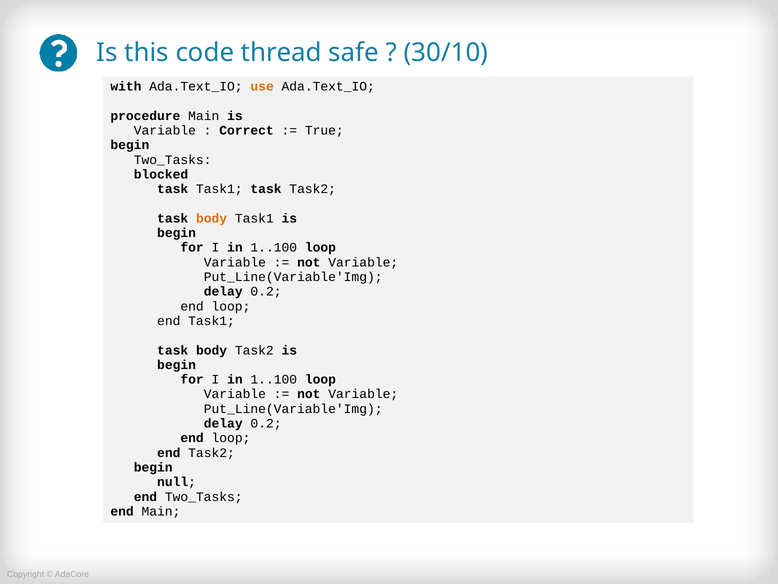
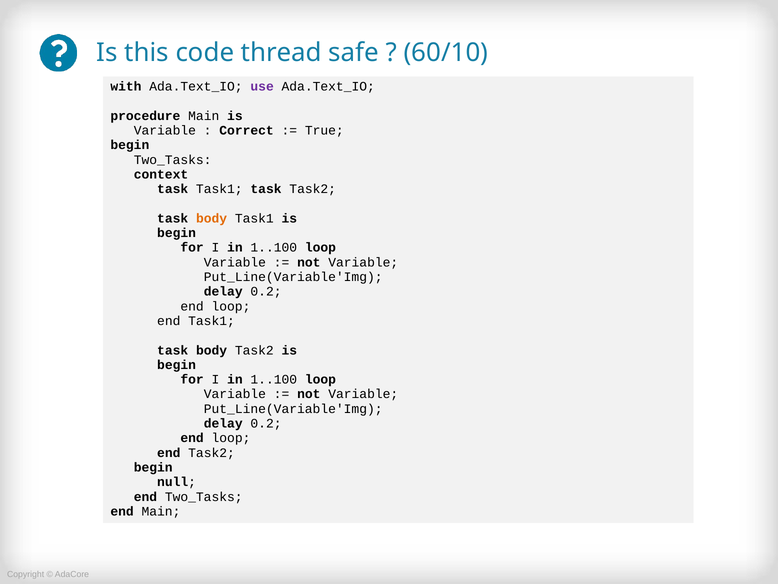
30/10: 30/10 -> 60/10
use colour: orange -> purple
blocked: blocked -> context
